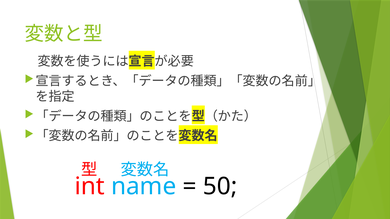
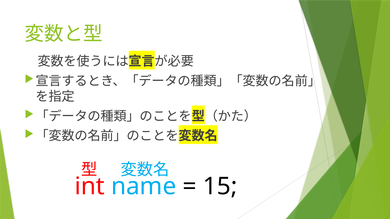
50: 50 -> 15
